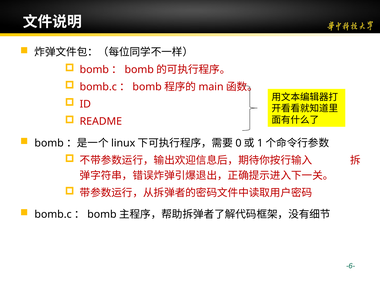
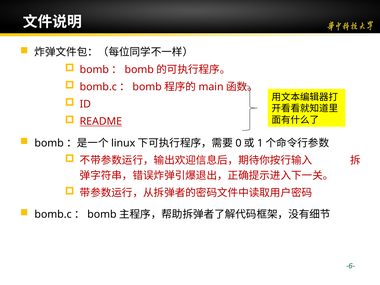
README underline: none -> present
